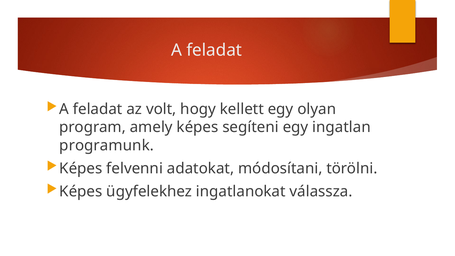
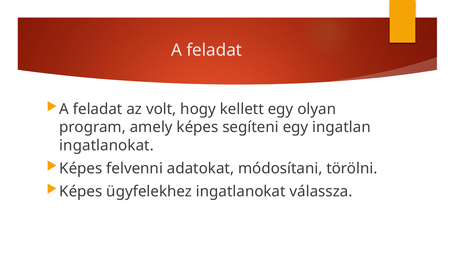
programunk at (107, 145): programunk -> ingatlanokat
